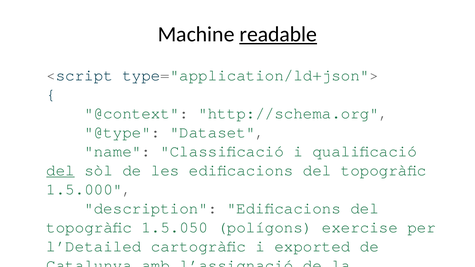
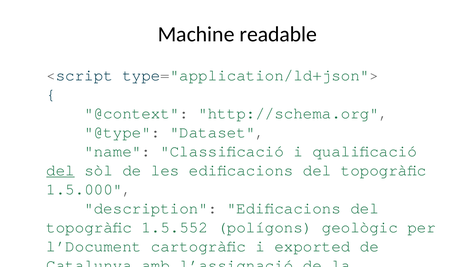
readable underline: present -> none
1.5.050: 1.5.050 -> 1.5.552
exercise: exercise -> geològic
l’Detailed: l’Detailed -> l’Document
